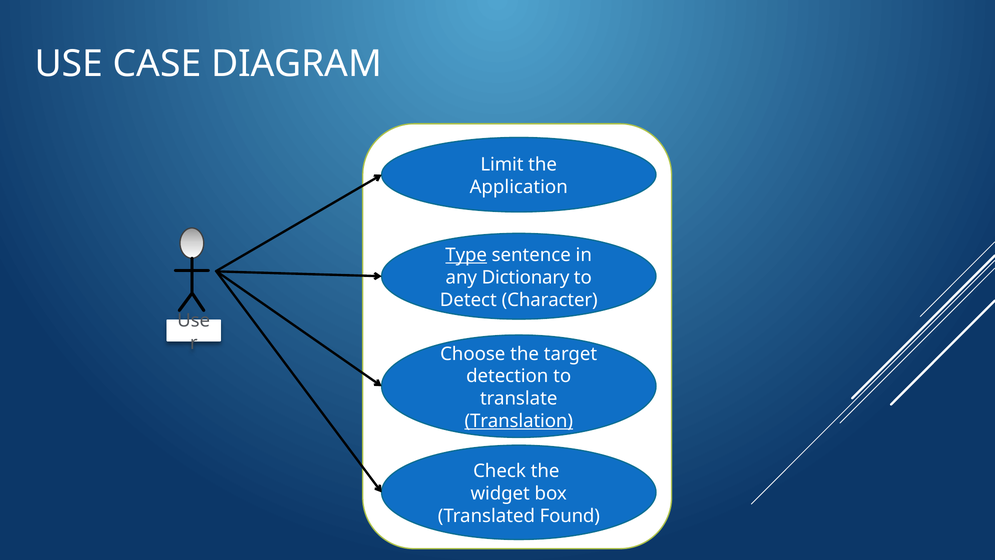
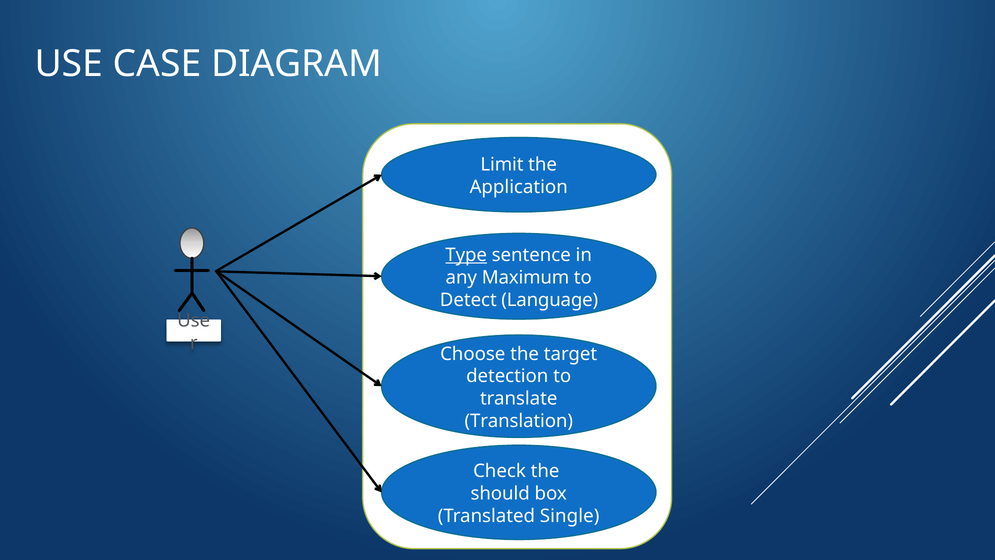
Dictionary: Dictionary -> Maximum
Character: Character -> Language
Translation underline: present -> none
widget: widget -> should
Found: Found -> Single
